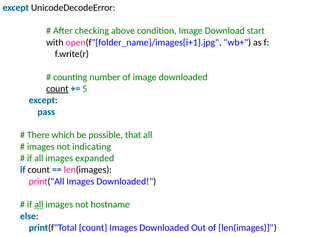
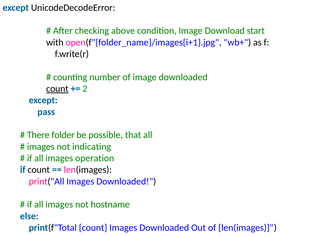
5: 5 -> 2
which: which -> folder
expanded: expanded -> operation
all at (39, 205) underline: present -> none
